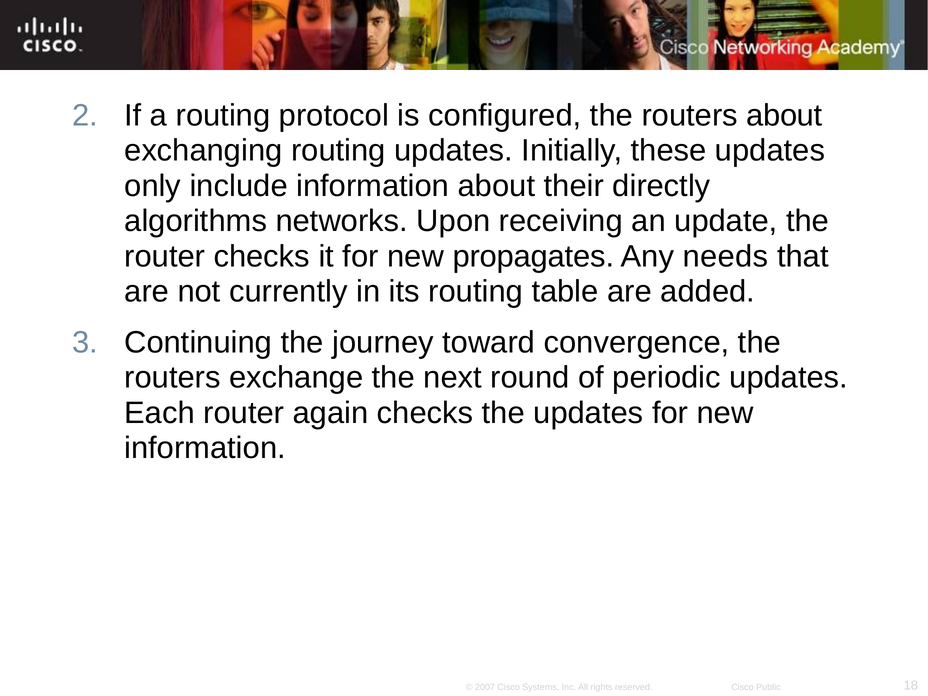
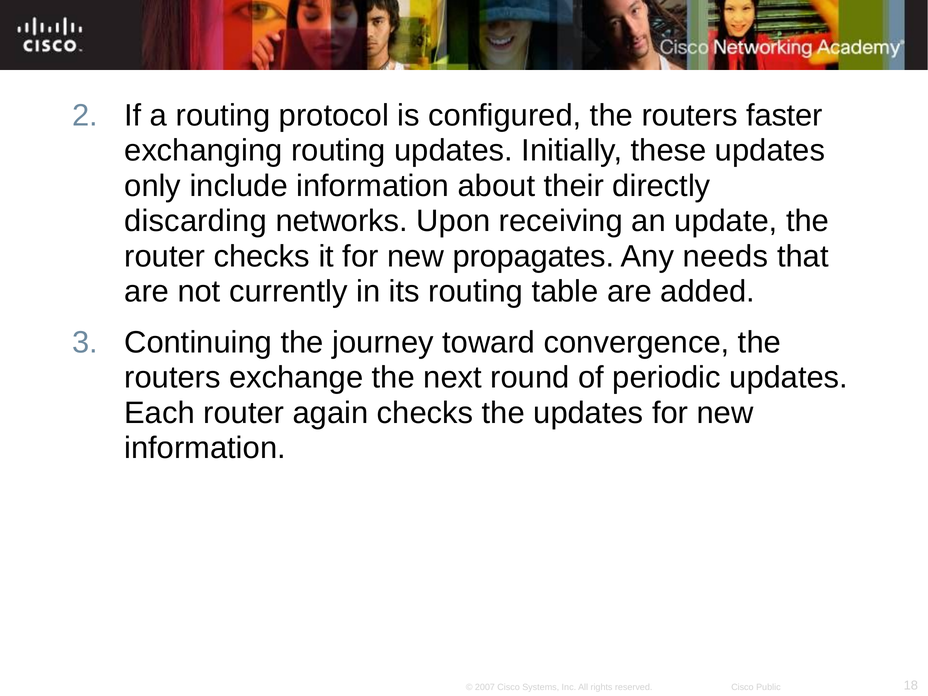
routers about: about -> faster
algorithms: algorithms -> discarding
